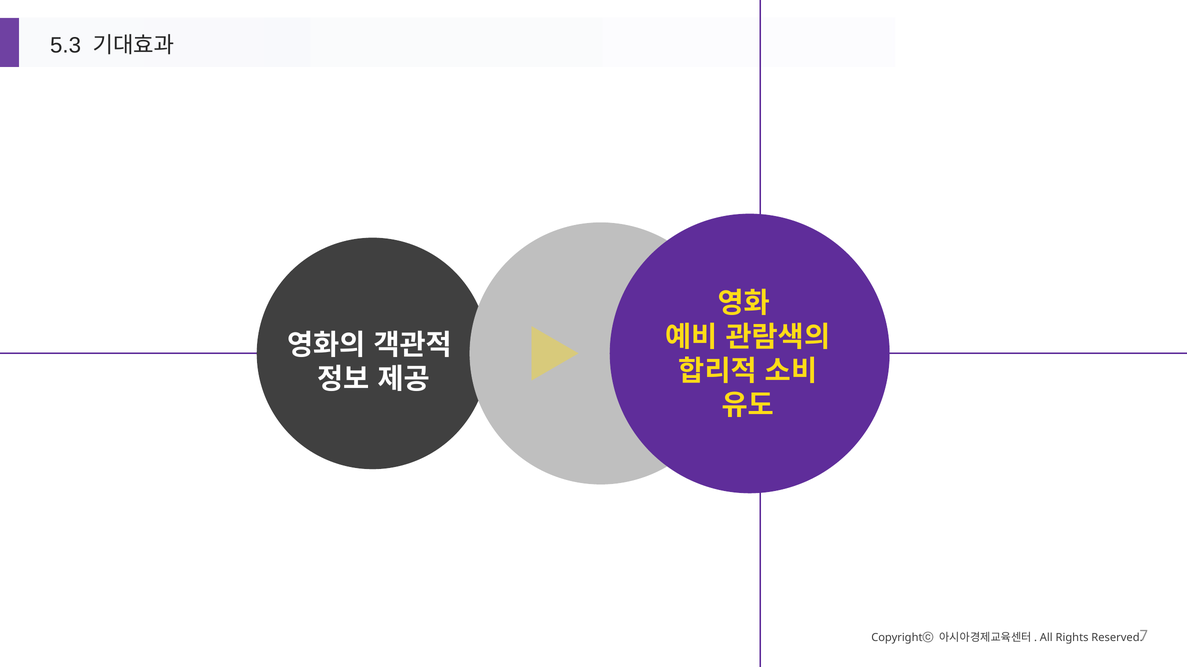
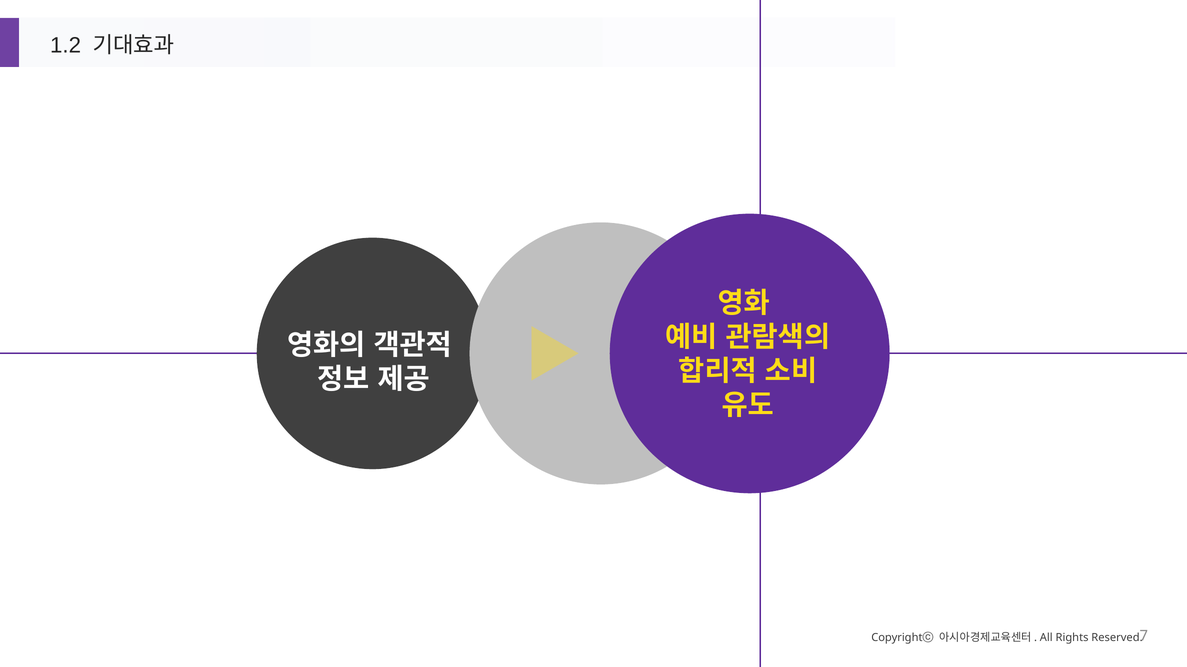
5.3: 5.3 -> 1.2
